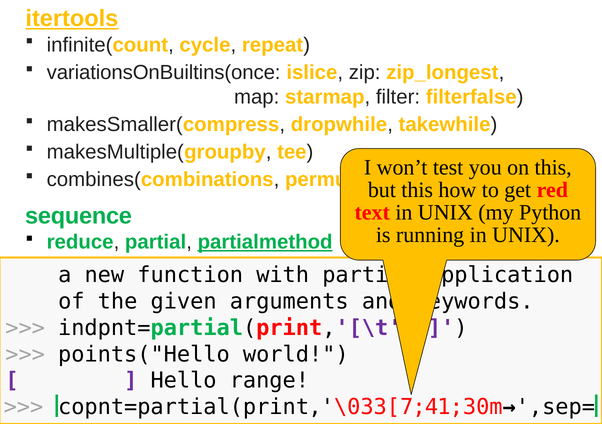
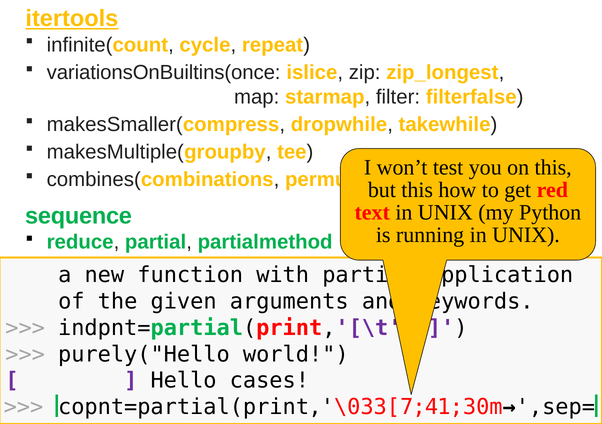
partialmethod underline: present -> none
points("Hello: points("Hello -> purely("Hello
range: range -> cases
